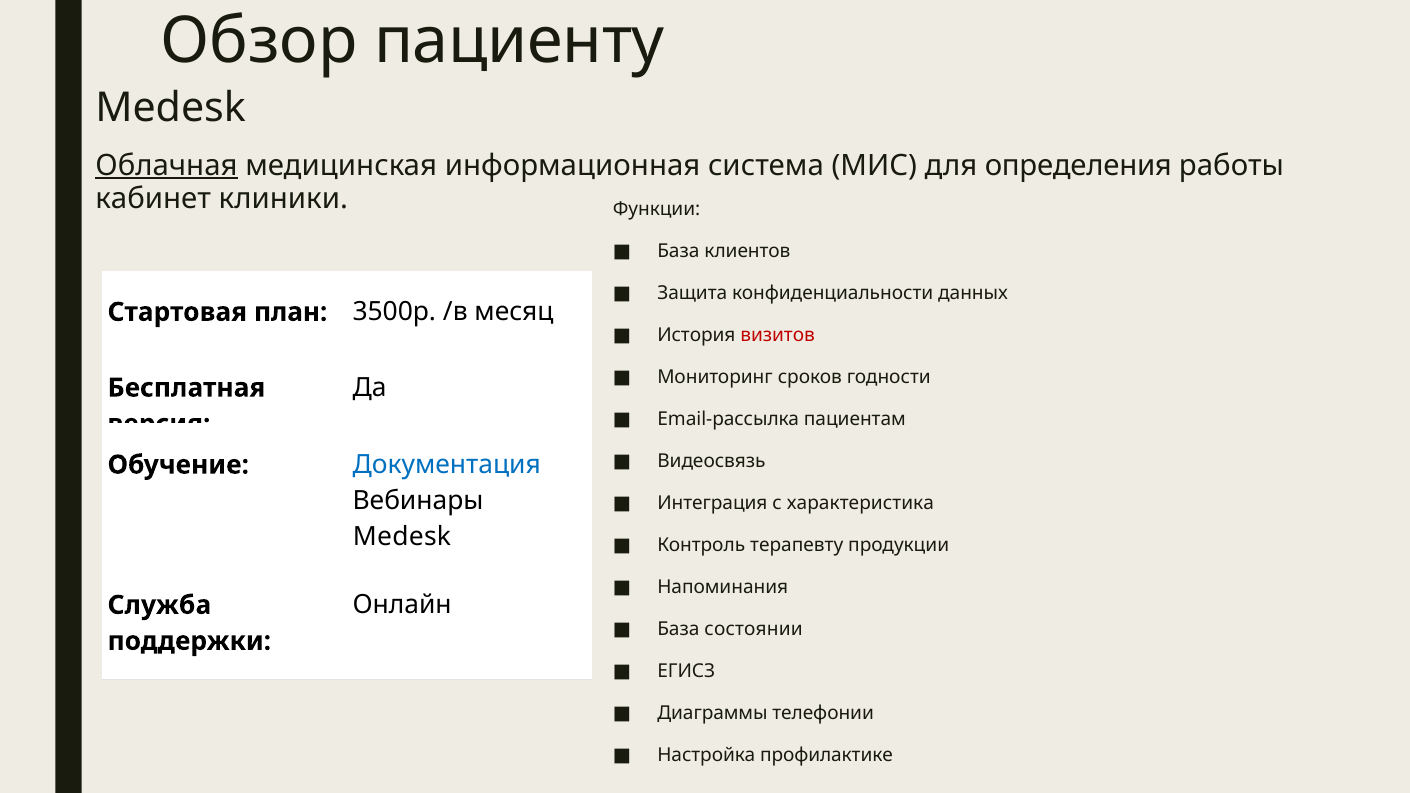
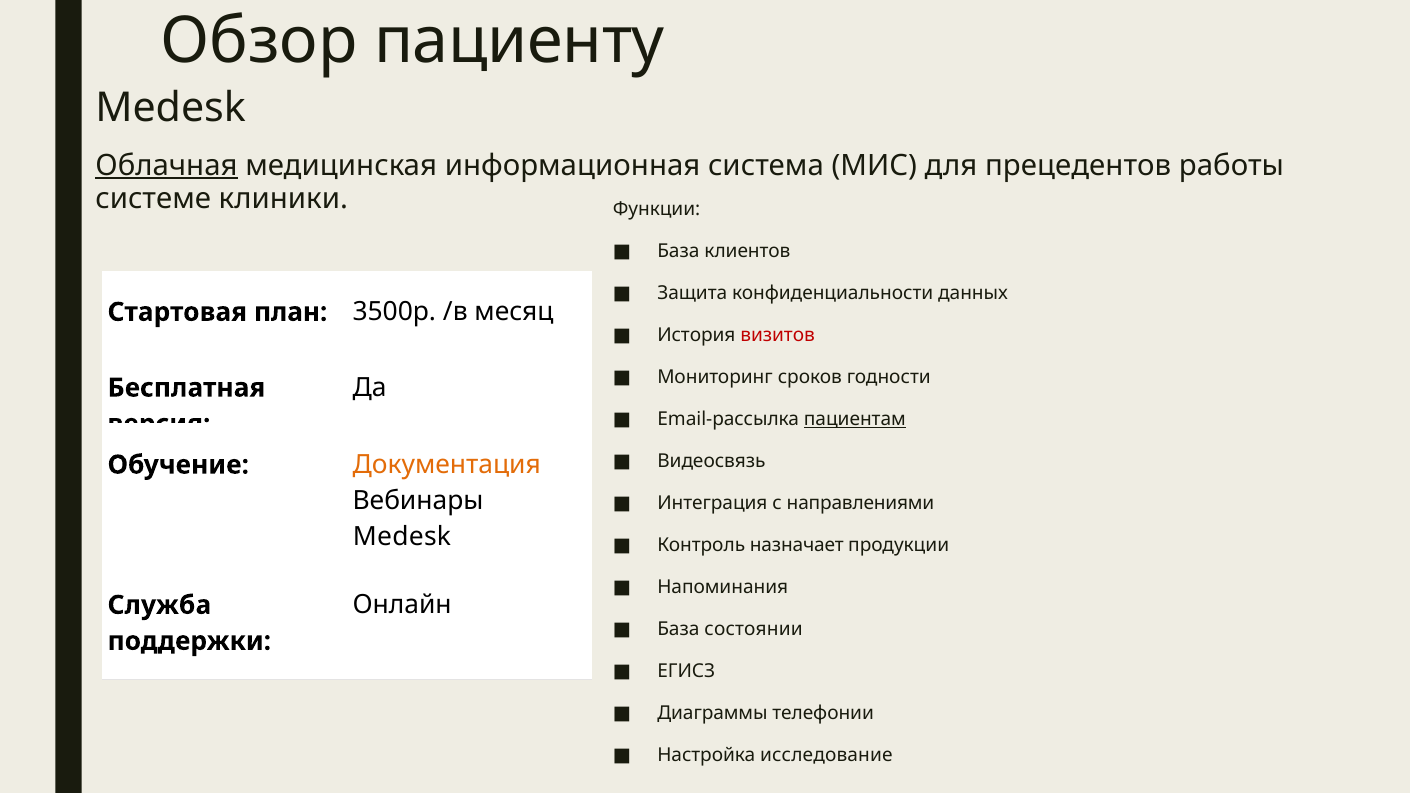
определения: определения -> прецедентов
кабинет: кабинет -> системе
пациентам underline: none -> present
Документация colour: blue -> orange
характеристика: характеристика -> направлениями
терапевту: терапевту -> назначает
профилактике: профилактике -> исследование
